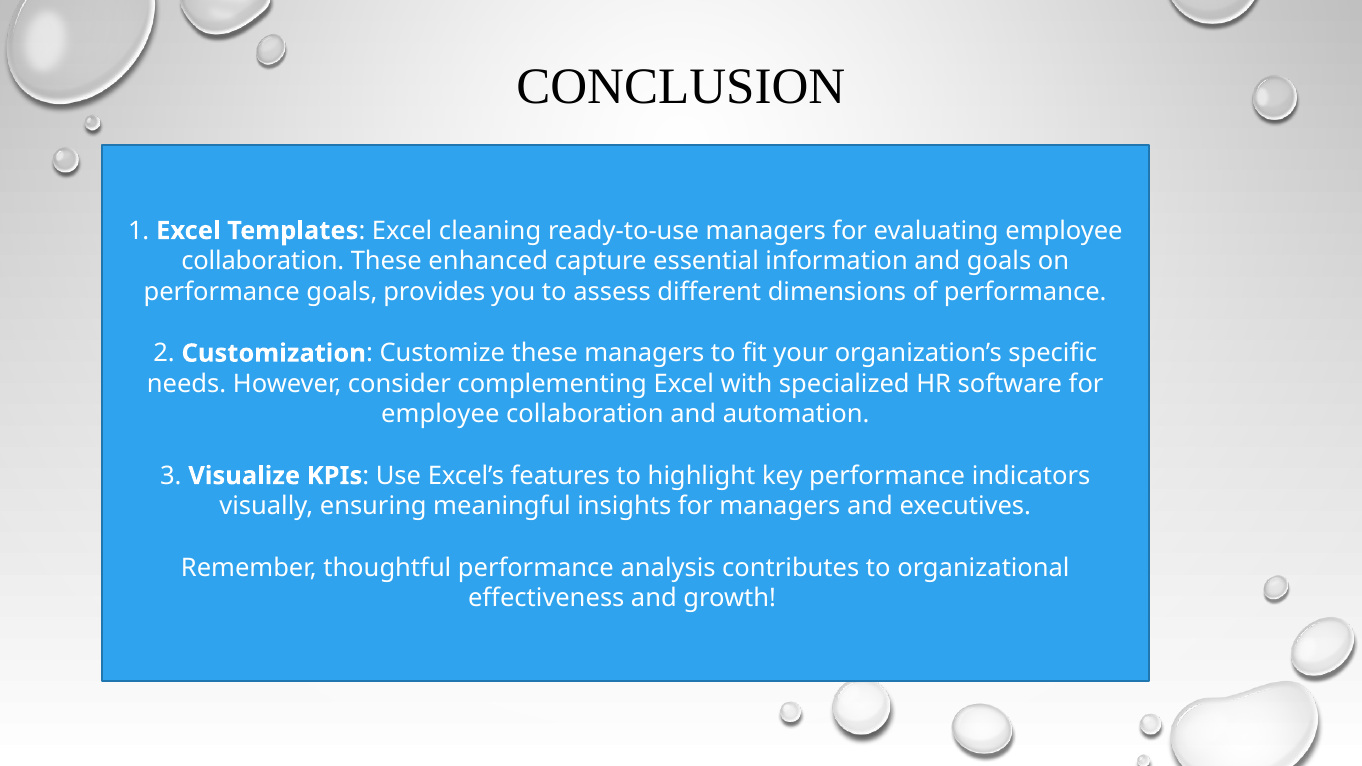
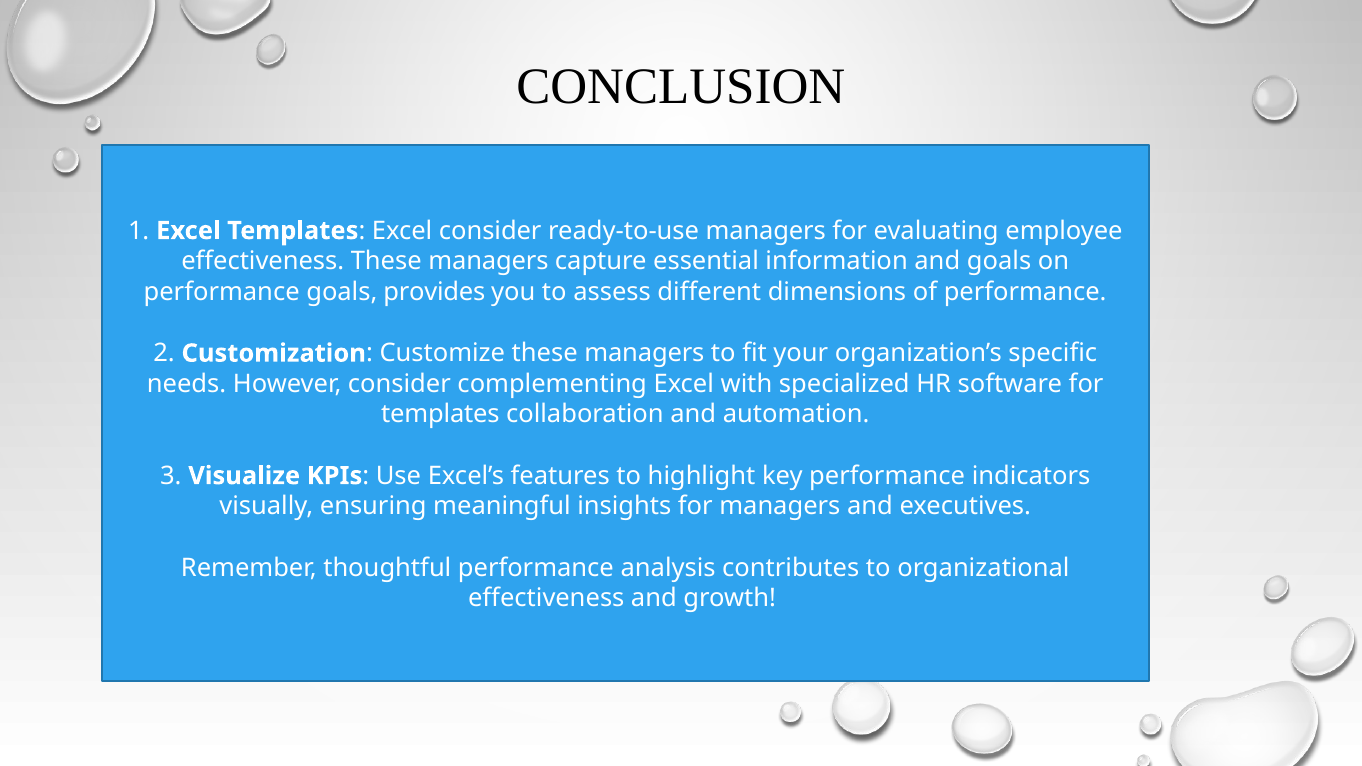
Excel cleaning: cleaning -> consider
collaboration at (263, 261): collaboration -> effectiveness
enhanced at (488, 261): enhanced -> managers
employee at (440, 415): employee -> templates
